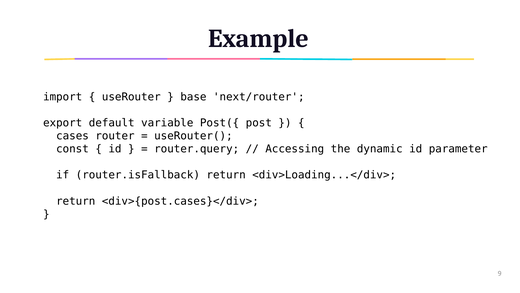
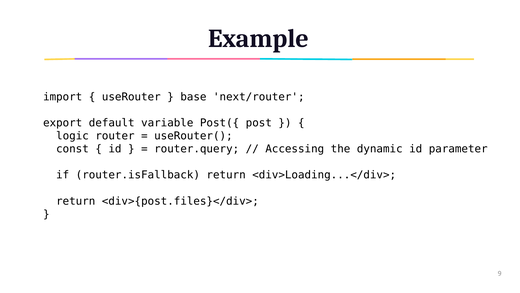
cases: cases -> logic
<div>{post.cases}</div>: <div>{post.cases}</div> -> <div>{post.files}</div>
